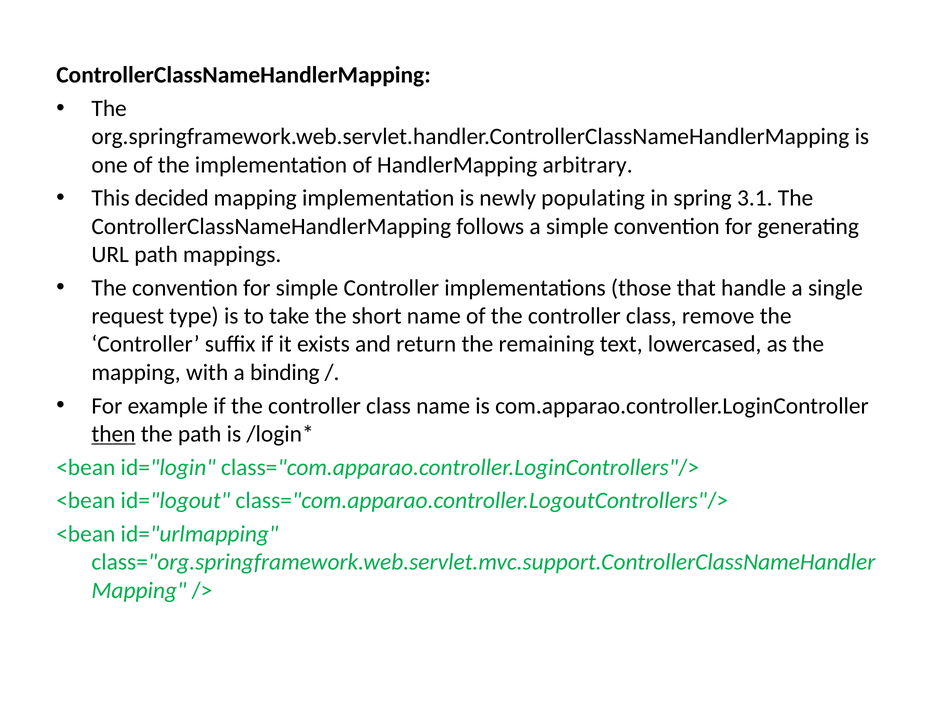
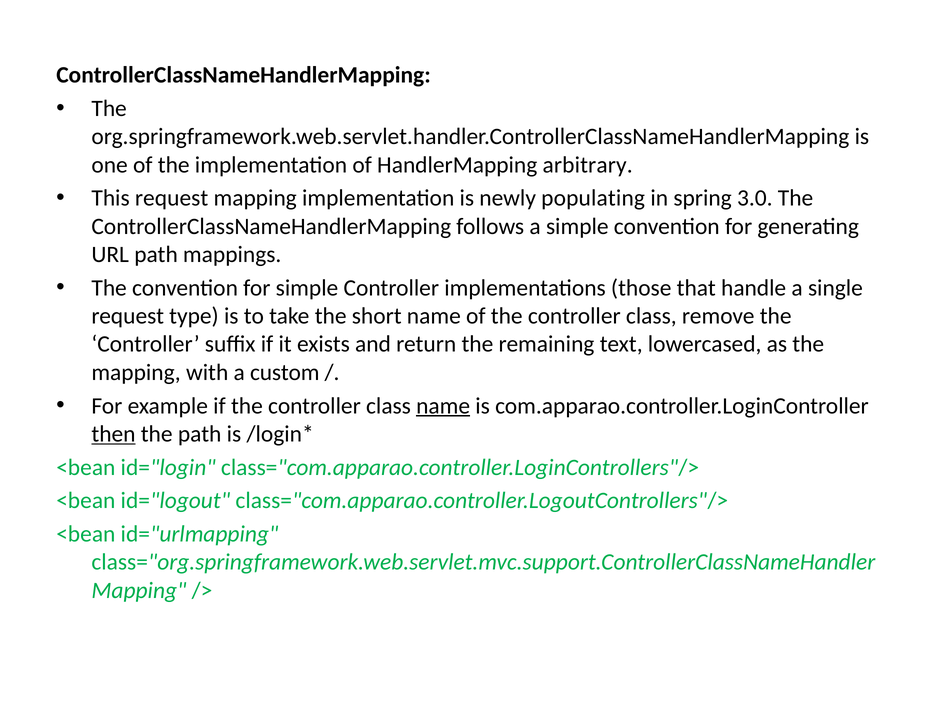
This decided: decided -> request
3.1: 3.1 -> 3.0
binding: binding -> custom
name at (443, 405) underline: none -> present
